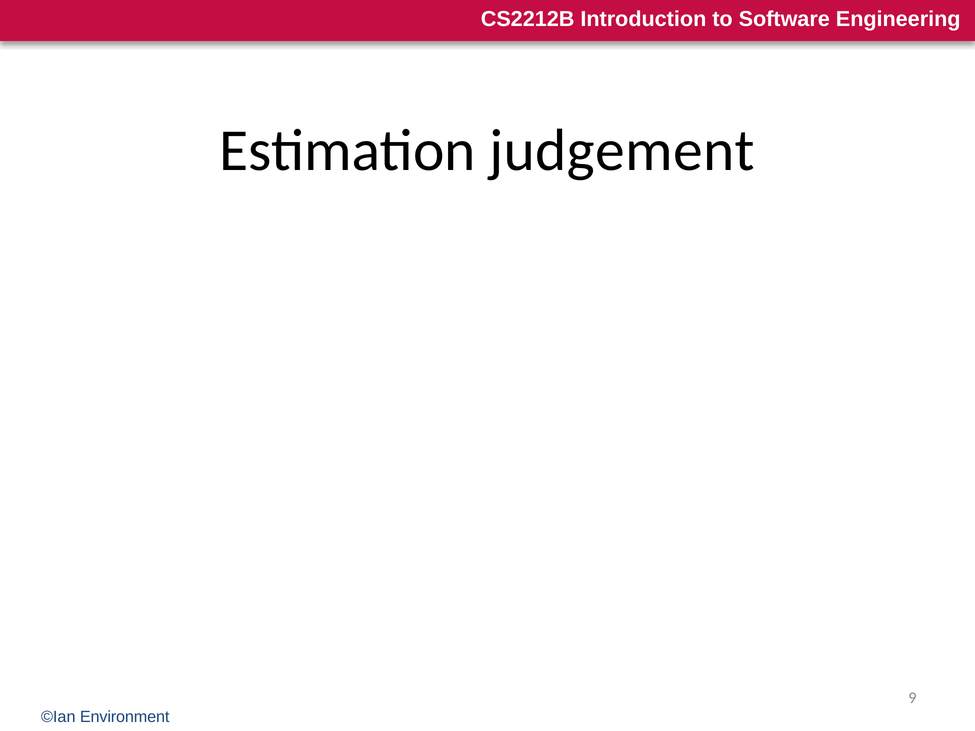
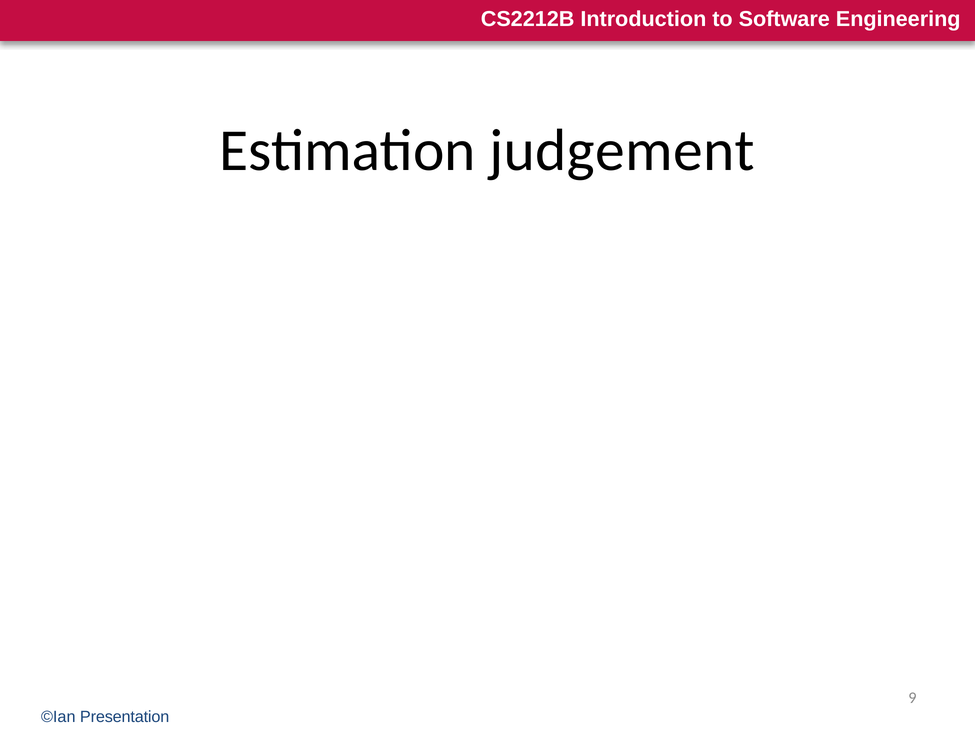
Environment: Environment -> Presentation
